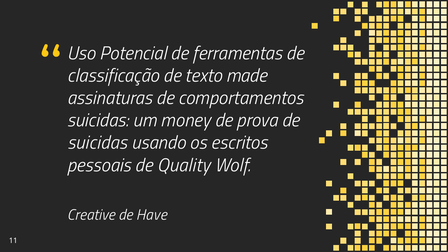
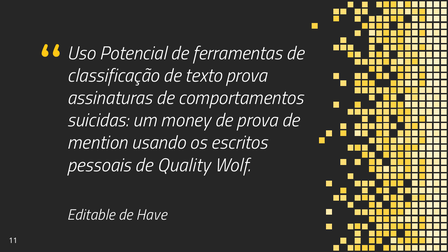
texto made: made -> prova
suicidas at (97, 143): suicidas -> mention
Creative: Creative -> Editable
